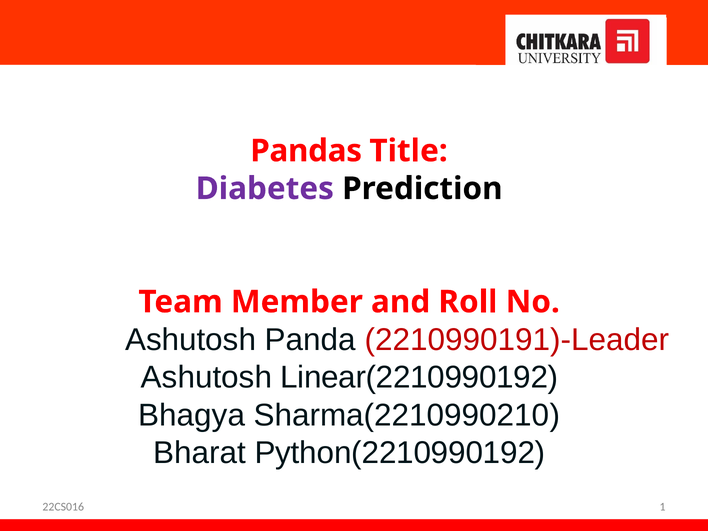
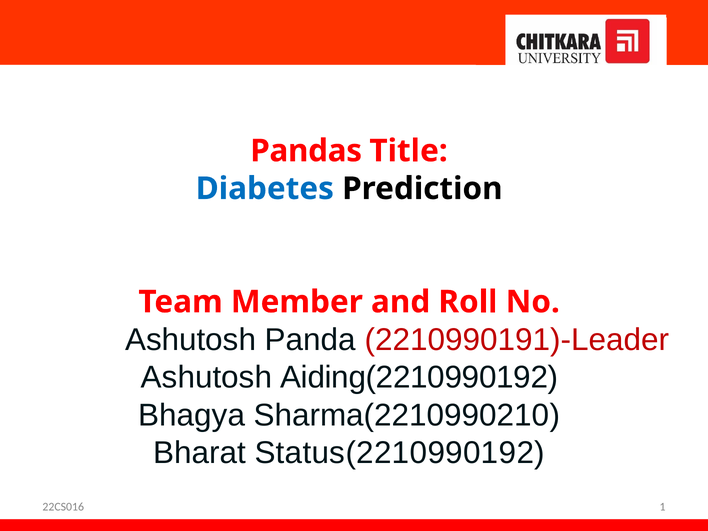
Diabetes colour: purple -> blue
Linear(2210990192: Linear(2210990192 -> Aiding(2210990192
Python(2210990192: Python(2210990192 -> Status(2210990192
